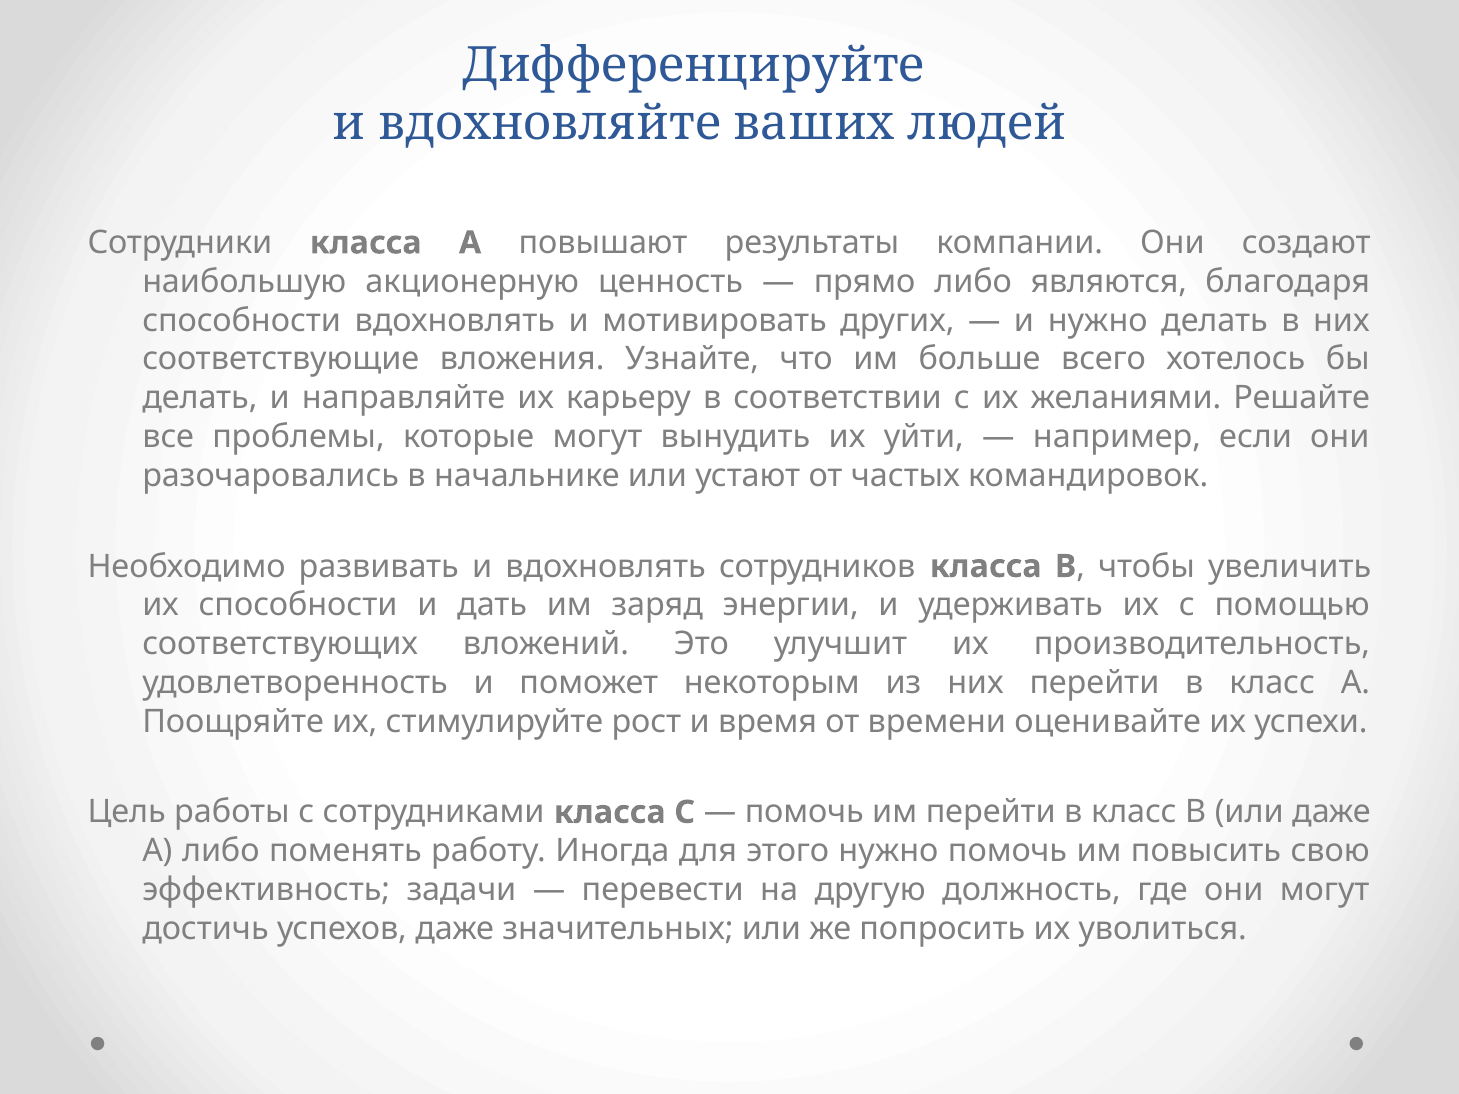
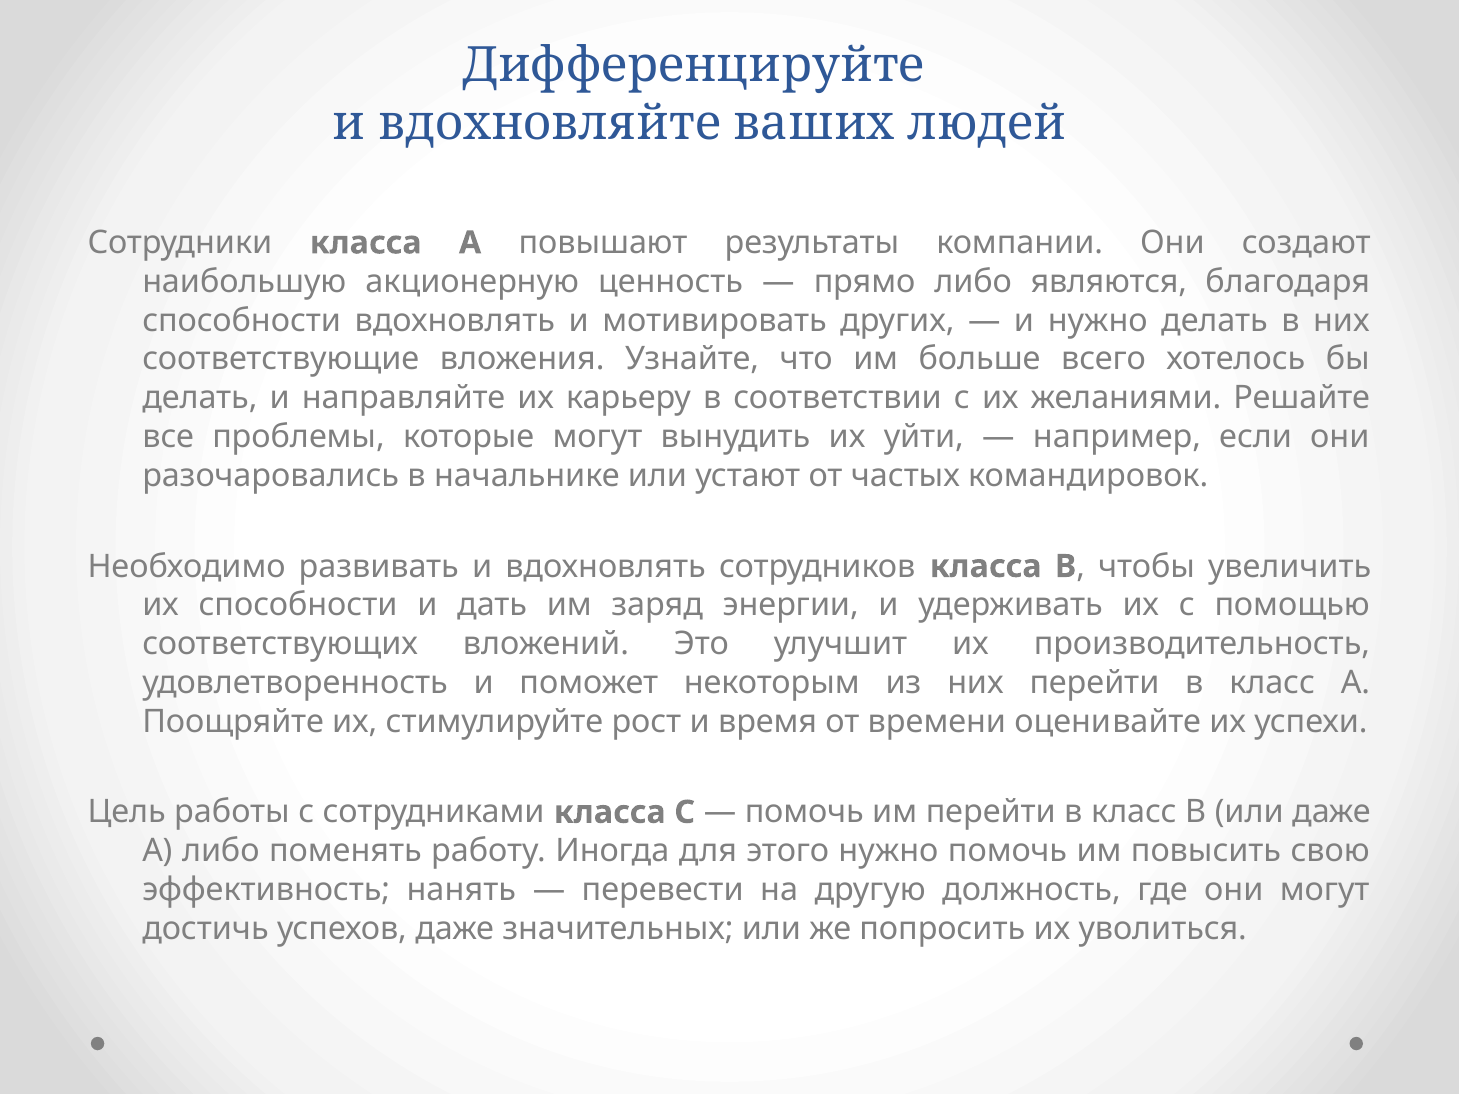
задачи: задачи -> нанять
